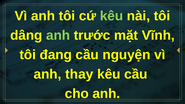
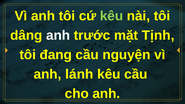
anh at (58, 35) colour: light green -> white
Vĩnh: Vĩnh -> Tịnh
thay: thay -> lánh
